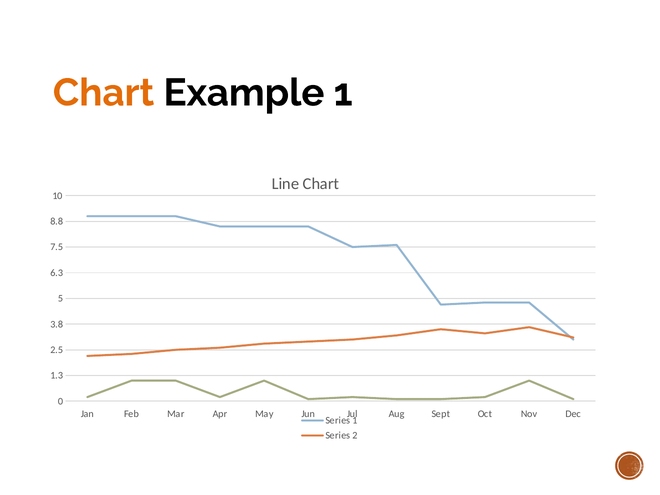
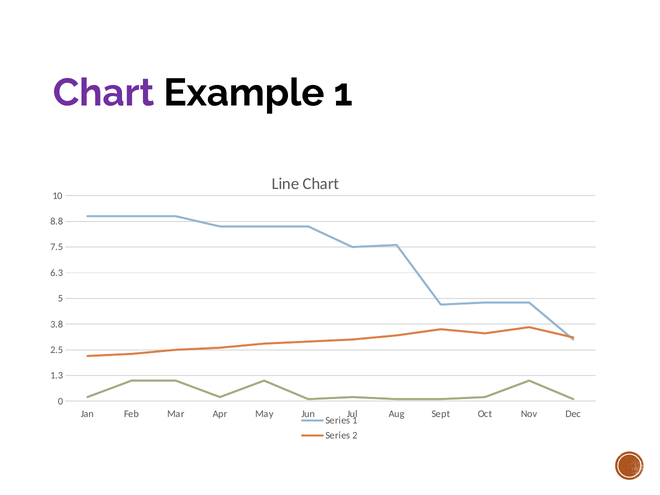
Chart at (104, 93) colour: orange -> purple
